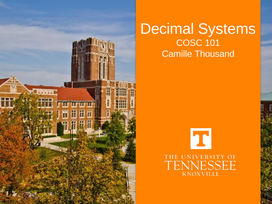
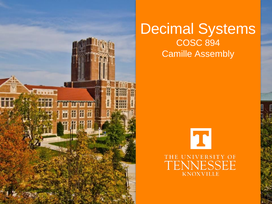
101: 101 -> 894
Thousand: Thousand -> Assembly
